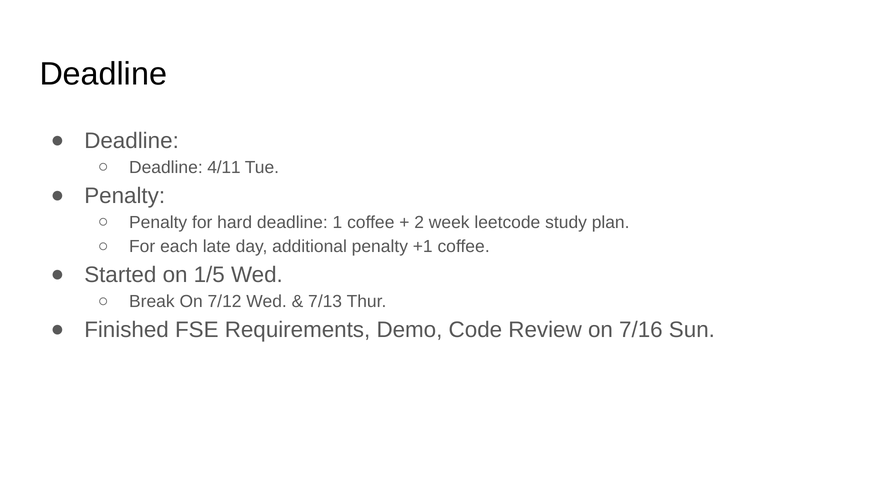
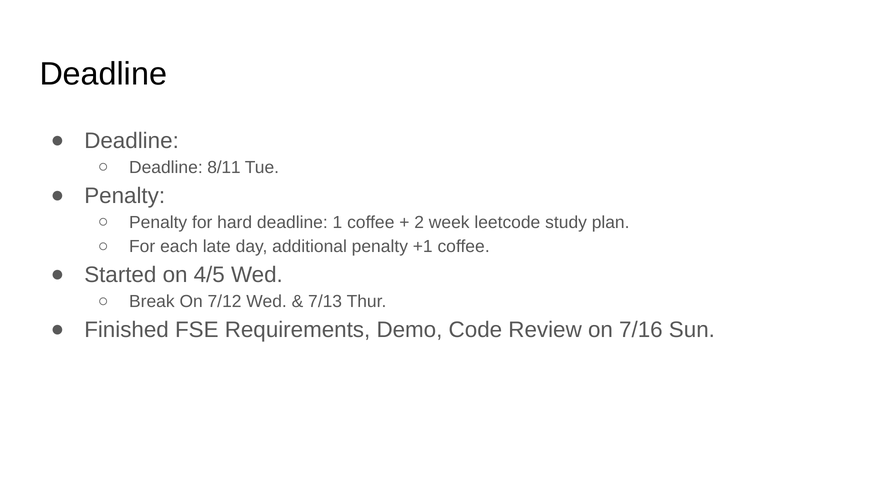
4/11: 4/11 -> 8/11
1/5: 1/5 -> 4/5
